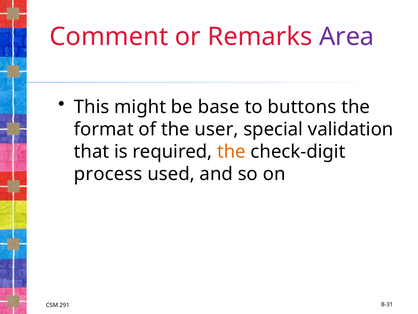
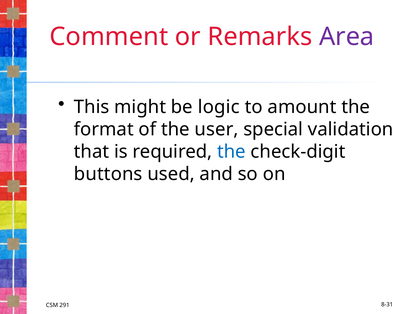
base: base -> logic
buttons: buttons -> amount
the at (231, 151) colour: orange -> blue
process: process -> buttons
